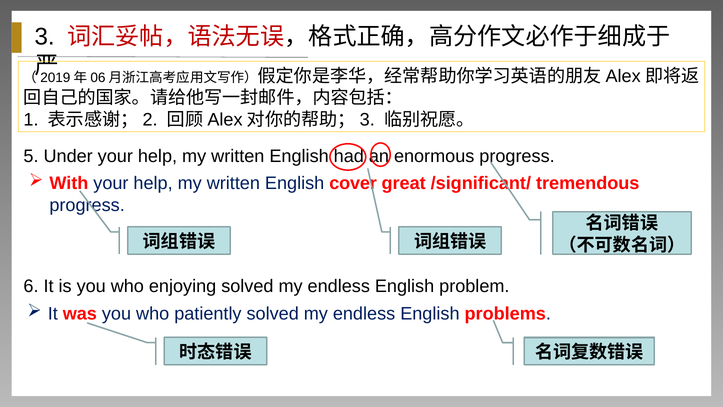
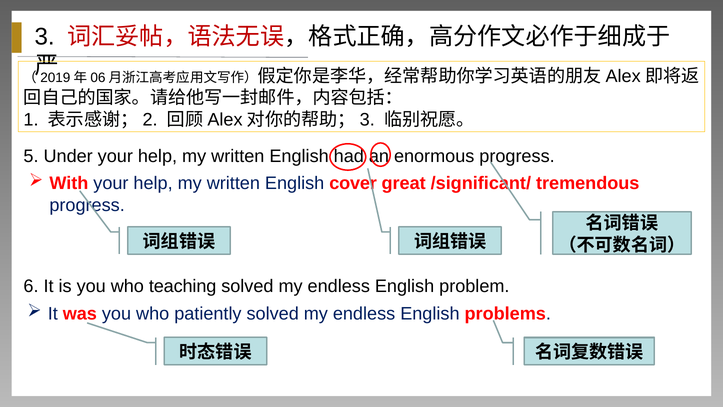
enjoying: enjoying -> teaching
